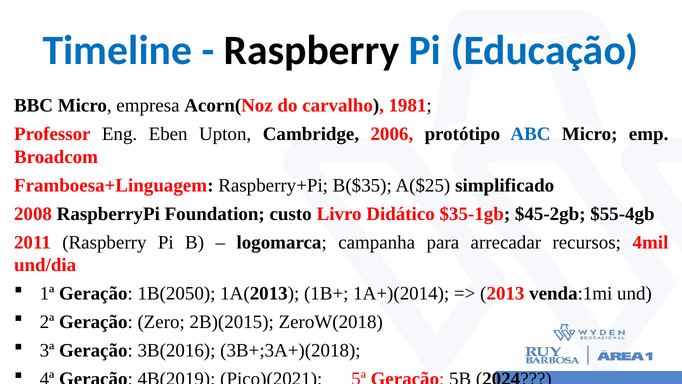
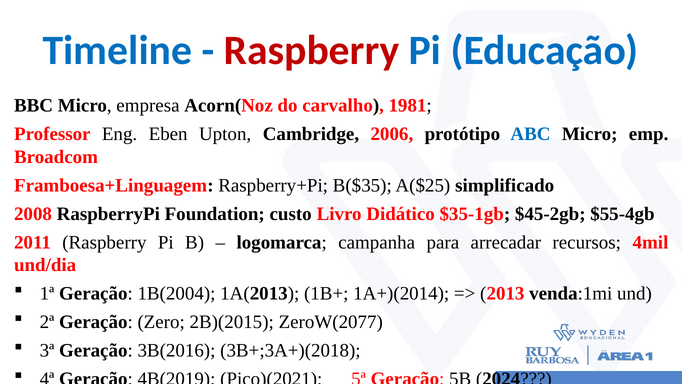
Raspberry at (311, 50) colour: black -> red
1B(2050: 1B(2050 -> 1B(2004
ZeroW(2018: ZeroW(2018 -> ZeroW(2077
